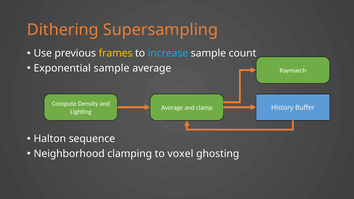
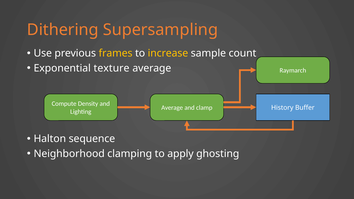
increase colour: light blue -> yellow
Exponential sample: sample -> texture
voxel: voxel -> apply
